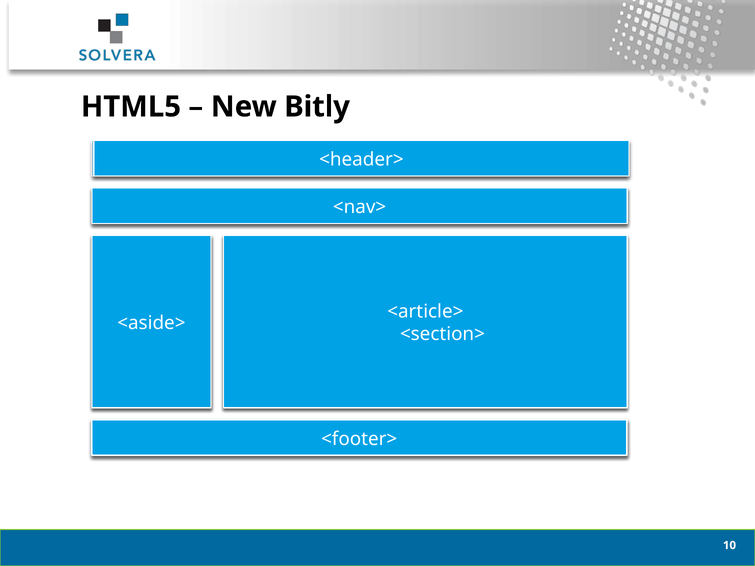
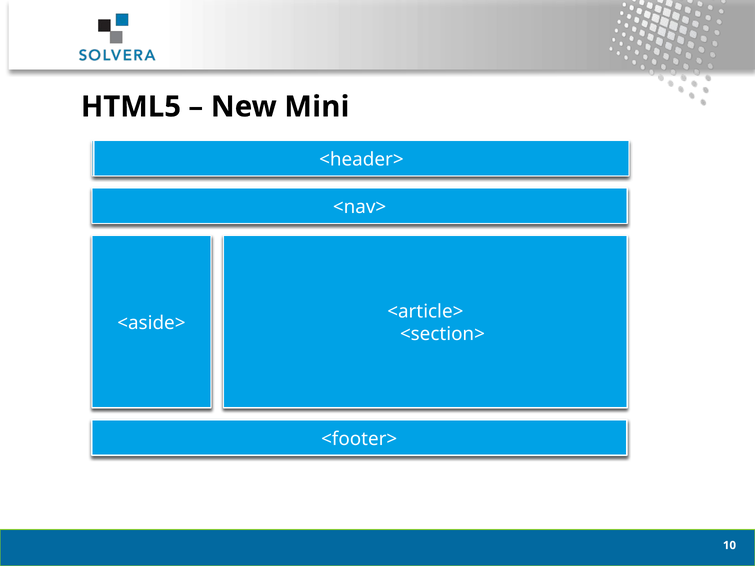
Bitly: Bitly -> Mini
